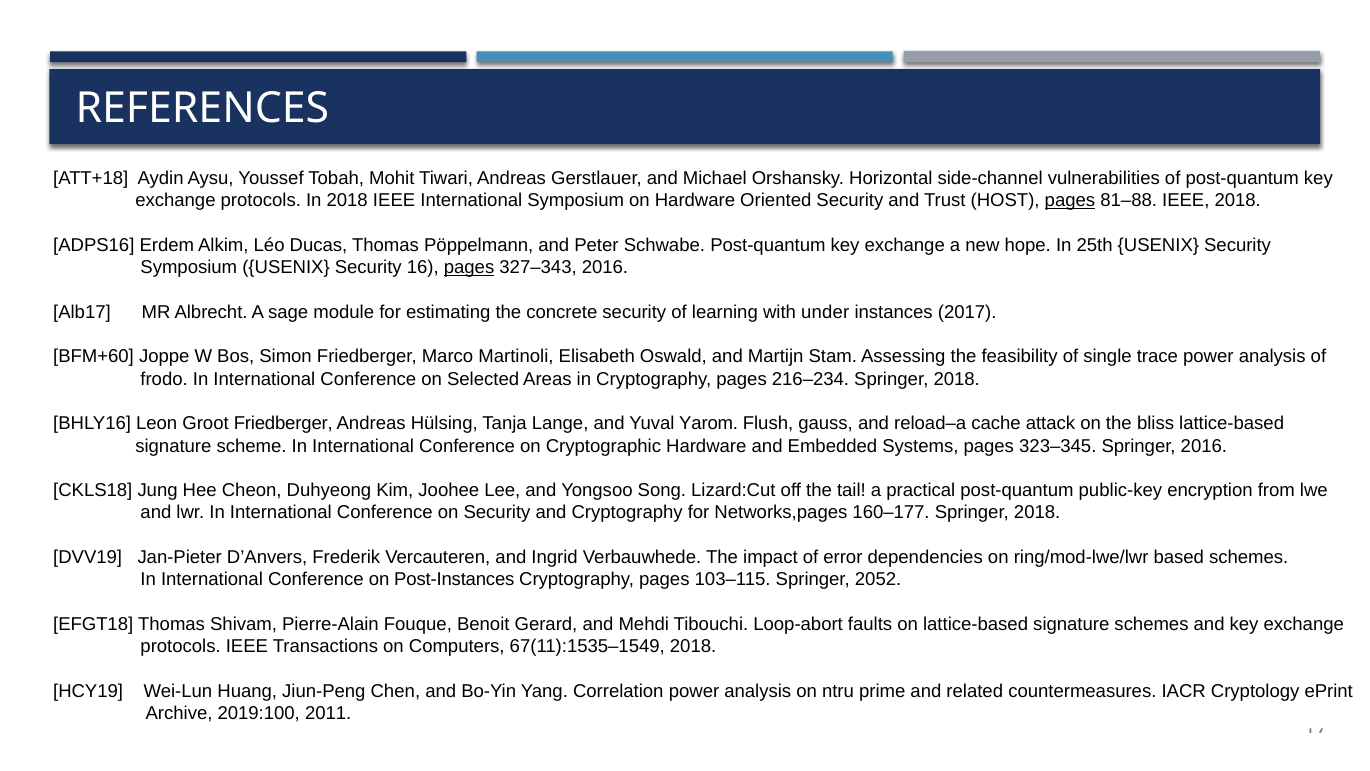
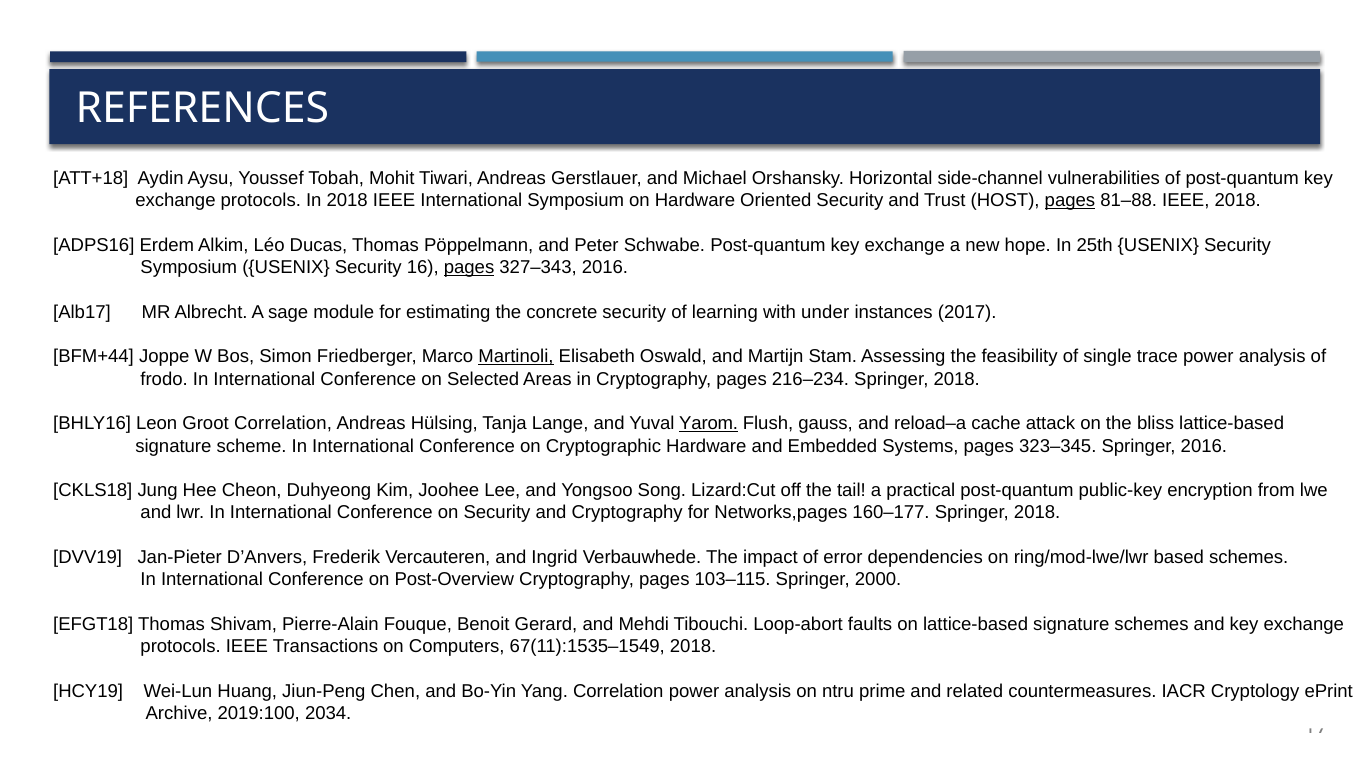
BFM+60: BFM+60 -> BFM+44
Martinoli underline: none -> present
Groot Friedberger: Friedberger -> Correlation
Yarom underline: none -> present
Post-Instances: Post-Instances -> Post-Overview
2052: 2052 -> 2000
2011: 2011 -> 2034
